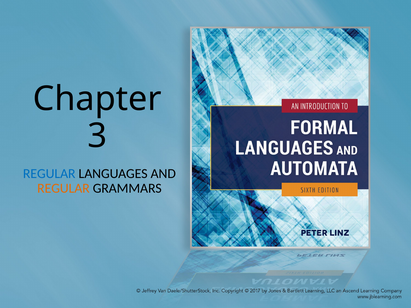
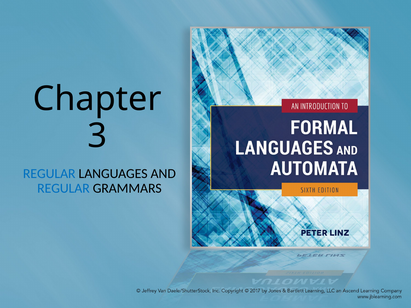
REGULAR at (63, 189) colour: orange -> blue
